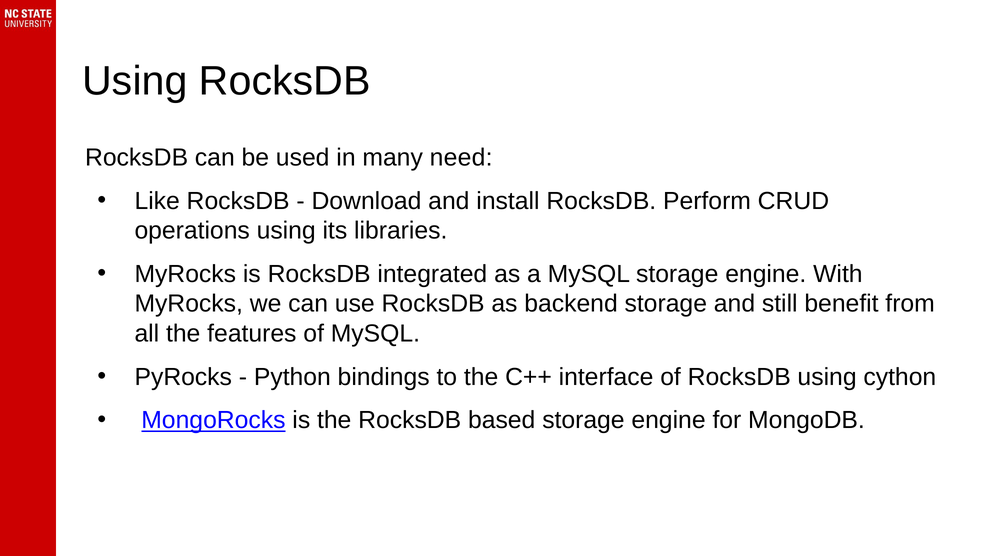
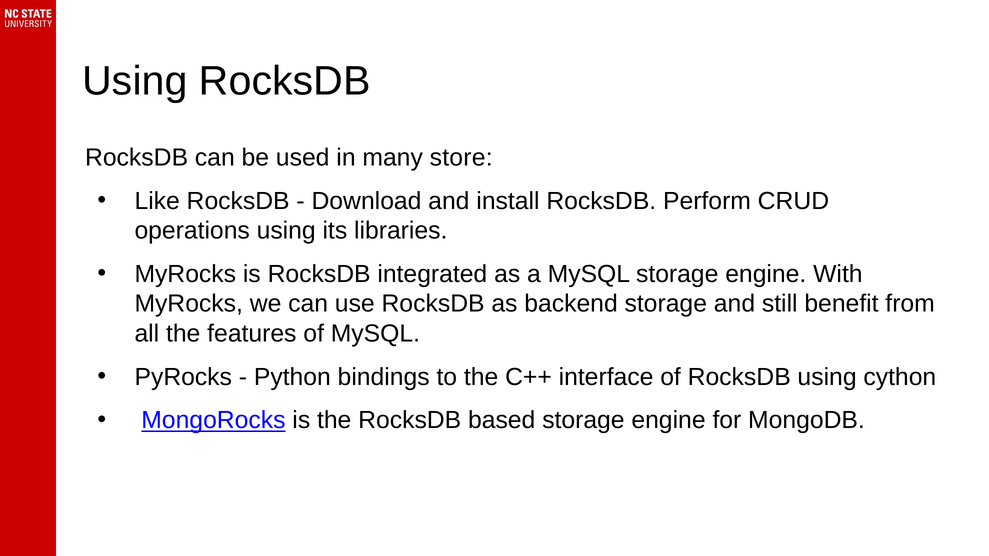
need: need -> store
